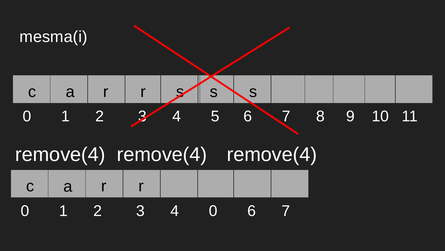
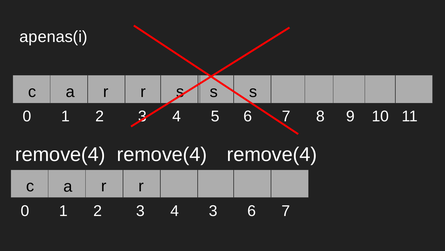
mesma(i: mesma(i -> apenas(i
4 0: 0 -> 3
